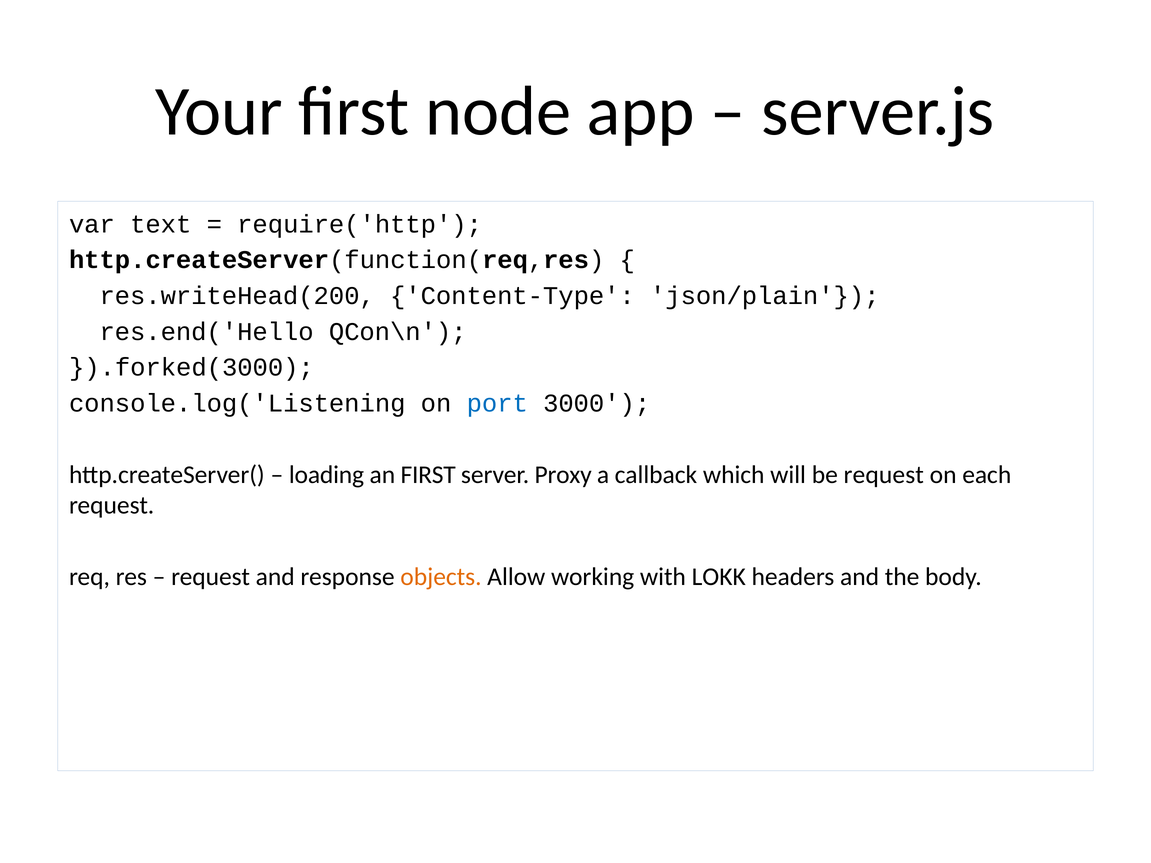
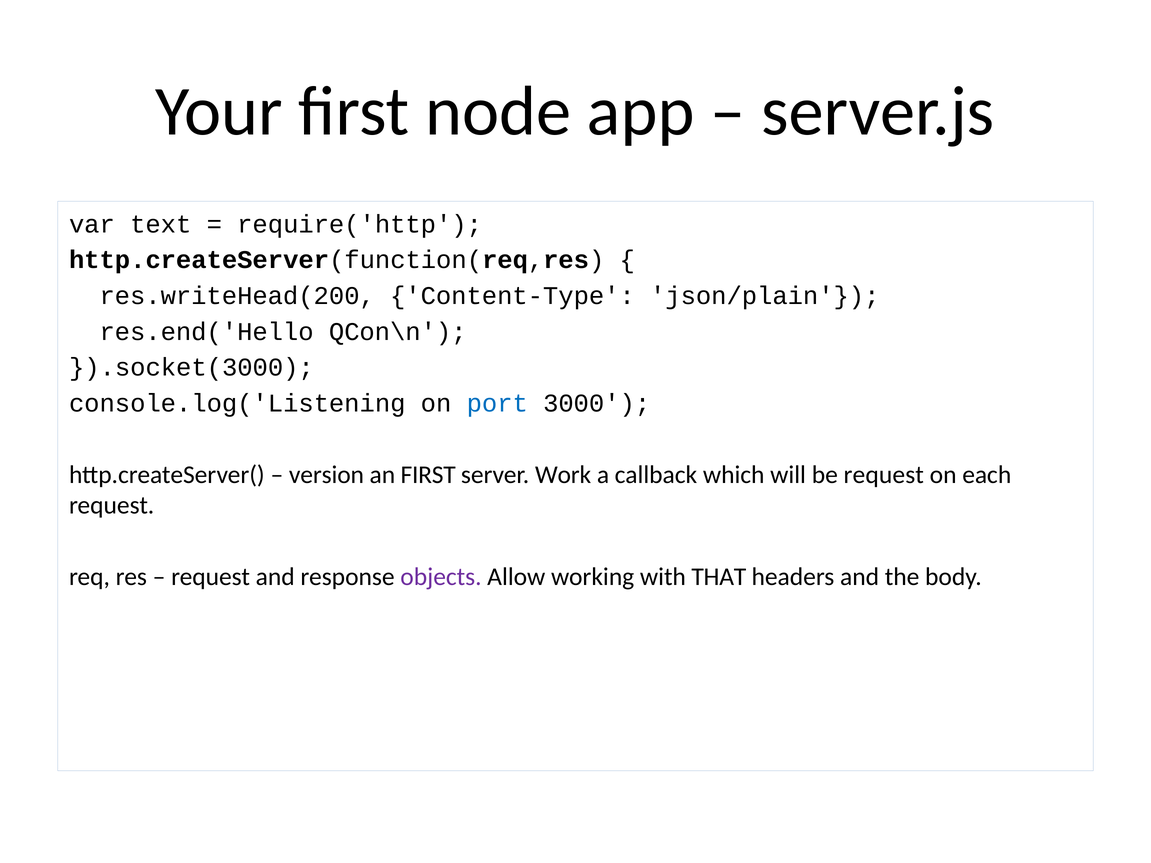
}).forked(3000: }).forked(3000 -> }).socket(3000
loading: loading -> version
Proxy: Proxy -> Work
objects colour: orange -> purple
LOKK: LOKK -> THAT
